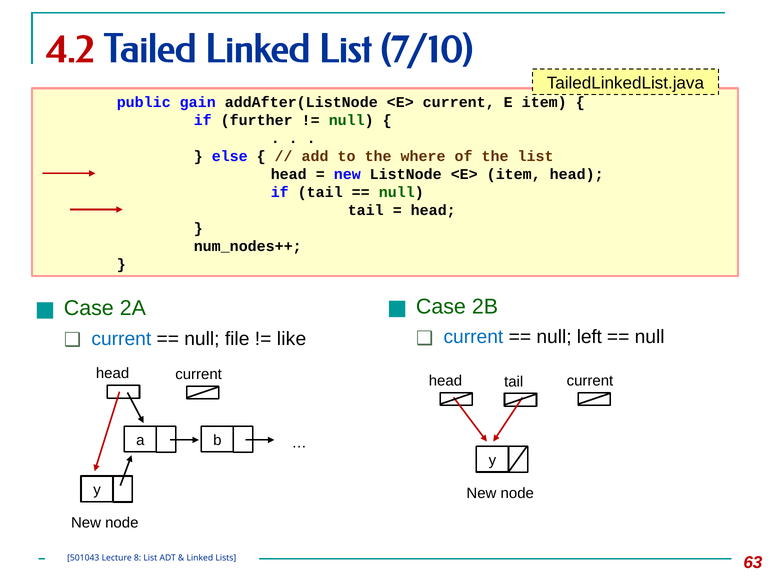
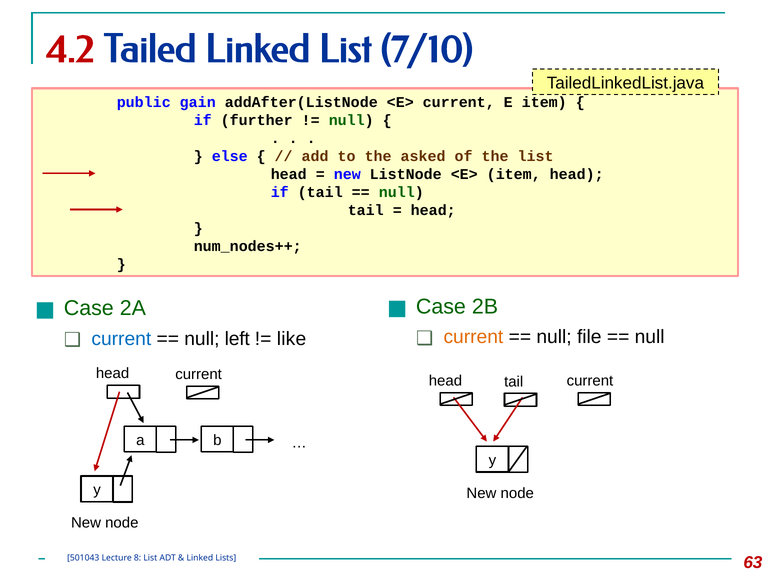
where: where -> asked
current at (473, 337) colour: blue -> orange
left: left -> file
file: file -> left
